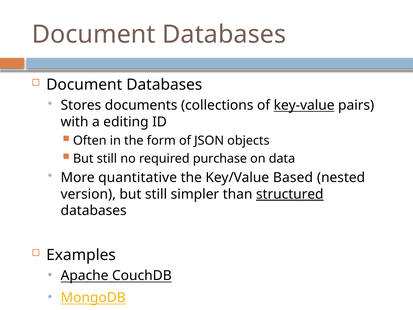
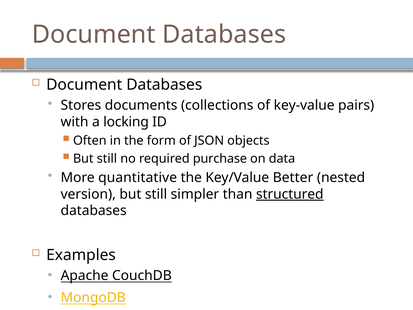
key-value underline: present -> none
editing: editing -> locking
Based: Based -> Better
